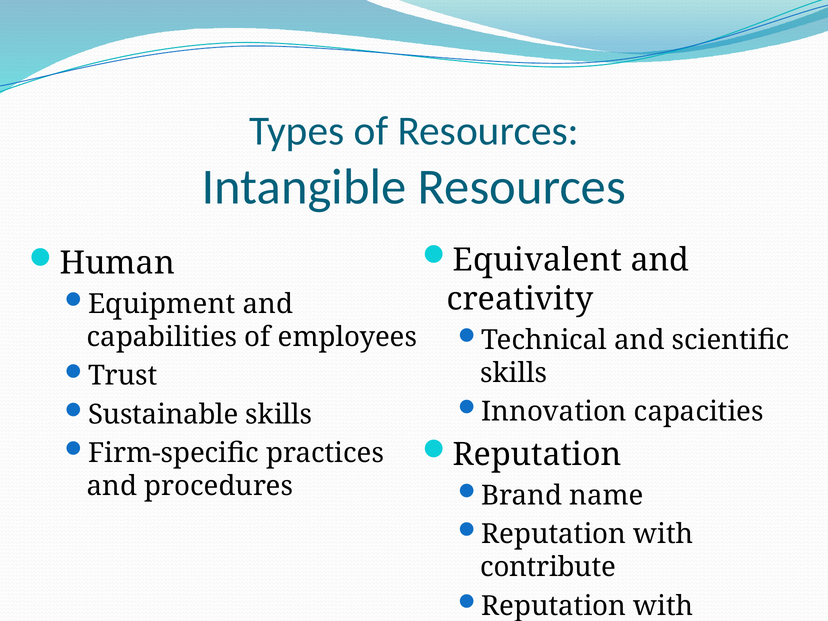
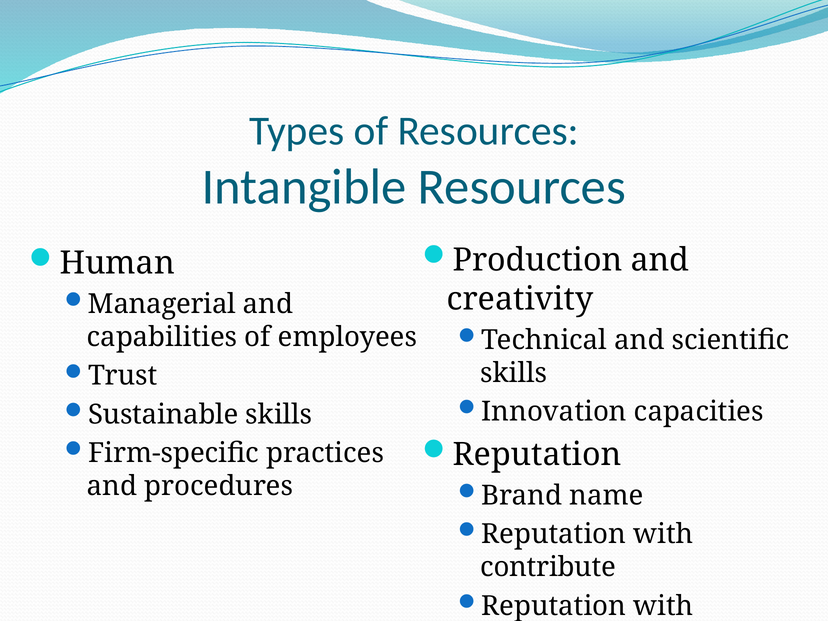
Equivalent: Equivalent -> Production
Equipment: Equipment -> Managerial
